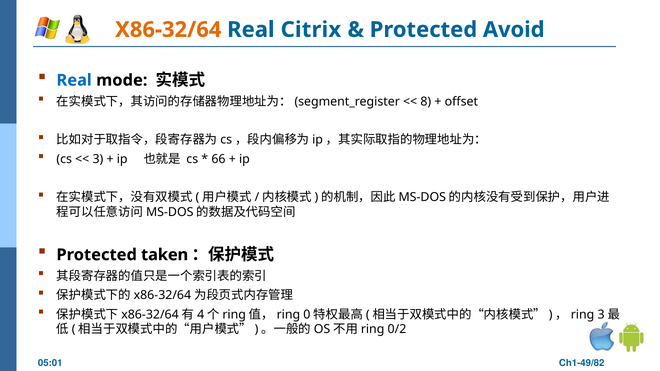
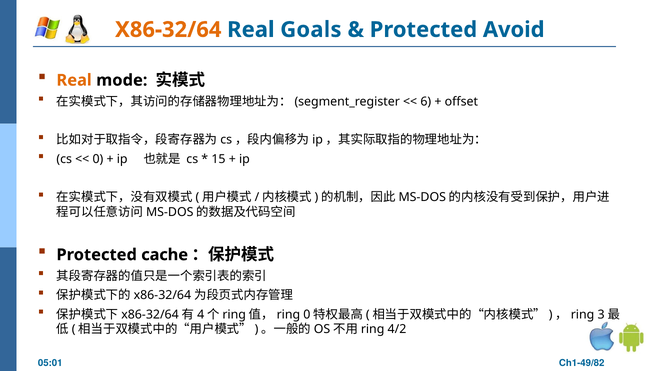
Citrix: Citrix -> Goals
Real at (74, 80) colour: blue -> orange
8: 8 -> 6
3: 3 -> 0
66: 66 -> 15
taken: taken -> cache
0/2: 0/2 -> 4/2
